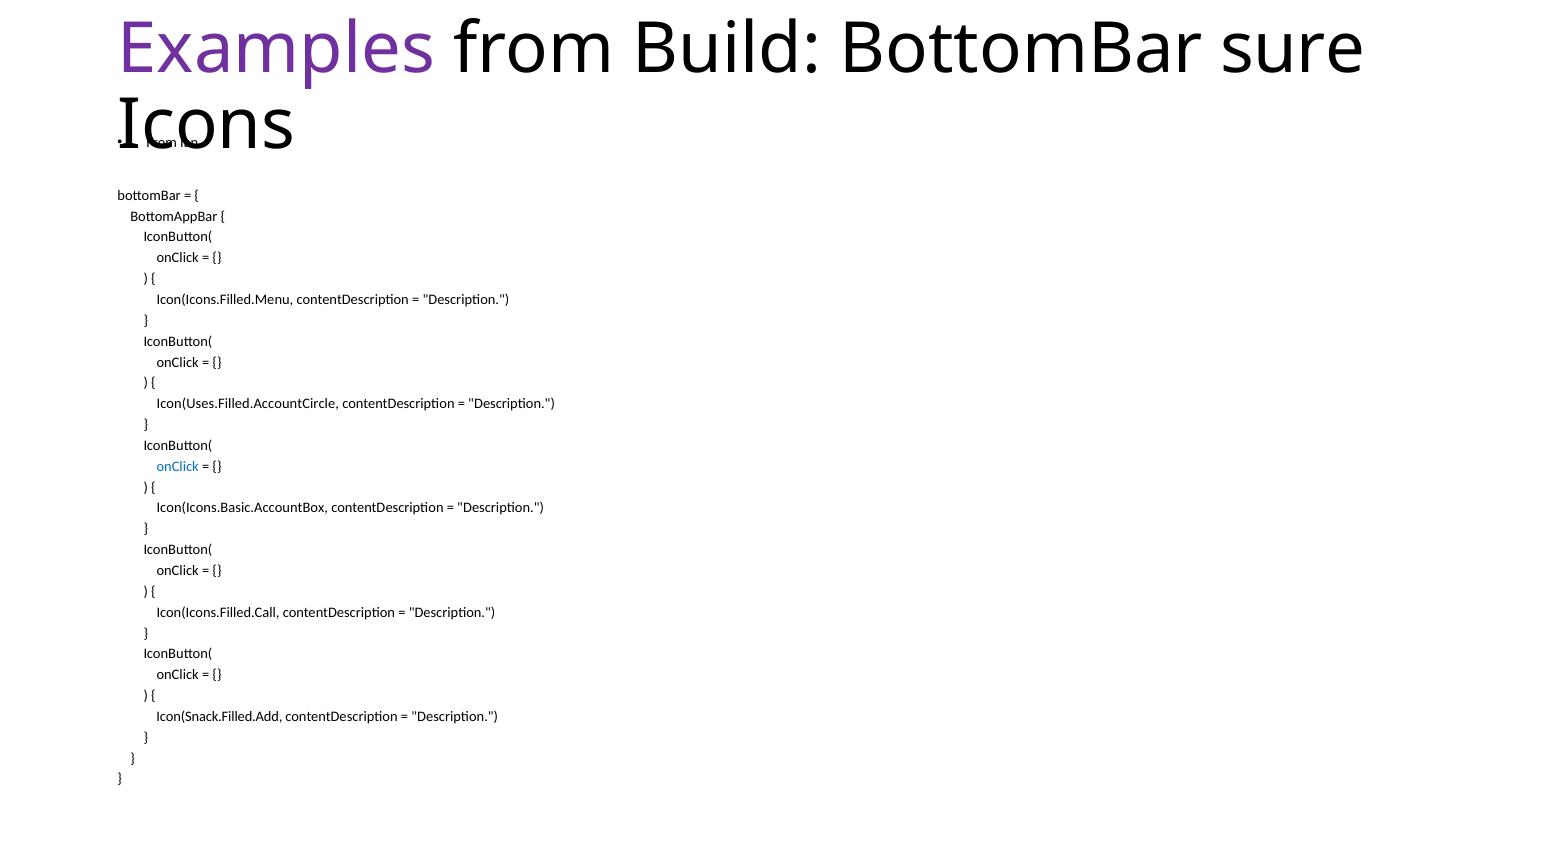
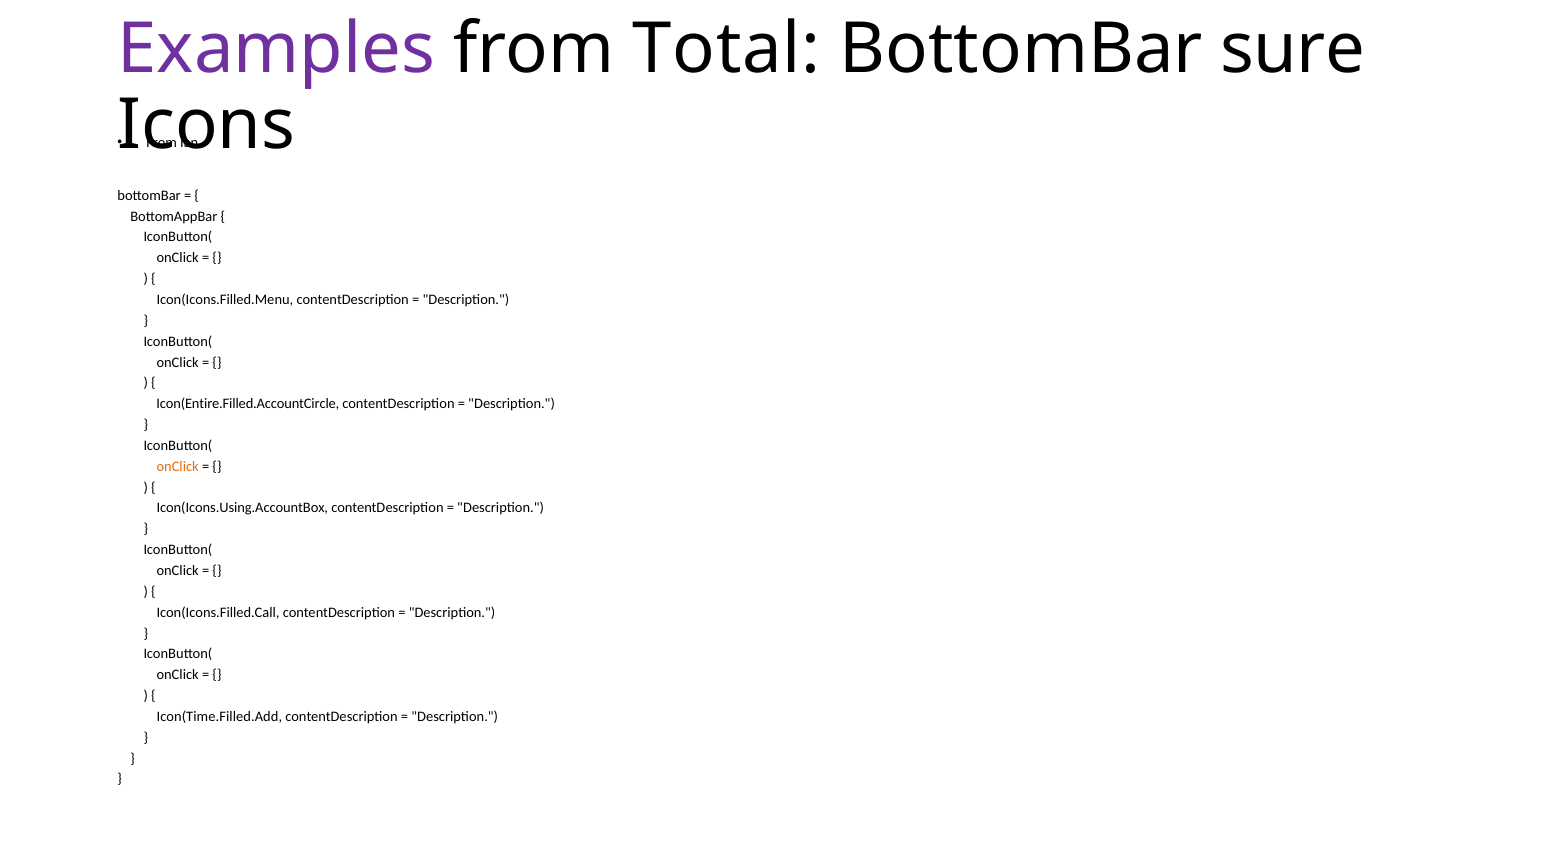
Build: Build -> Total
Icon(Uses.Filled.AccountCircle: Icon(Uses.Filled.AccountCircle -> Icon(Entire.Filled.AccountCircle
onClick at (178, 466) colour: blue -> orange
Icon(Icons.Basic.AccountBox: Icon(Icons.Basic.AccountBox -> Icon(Icons.Using.AccountBox
Icon(Snack.Filled.Add: Icon(Snack.Filled.Add -> Icon(Time.Filled.Add
